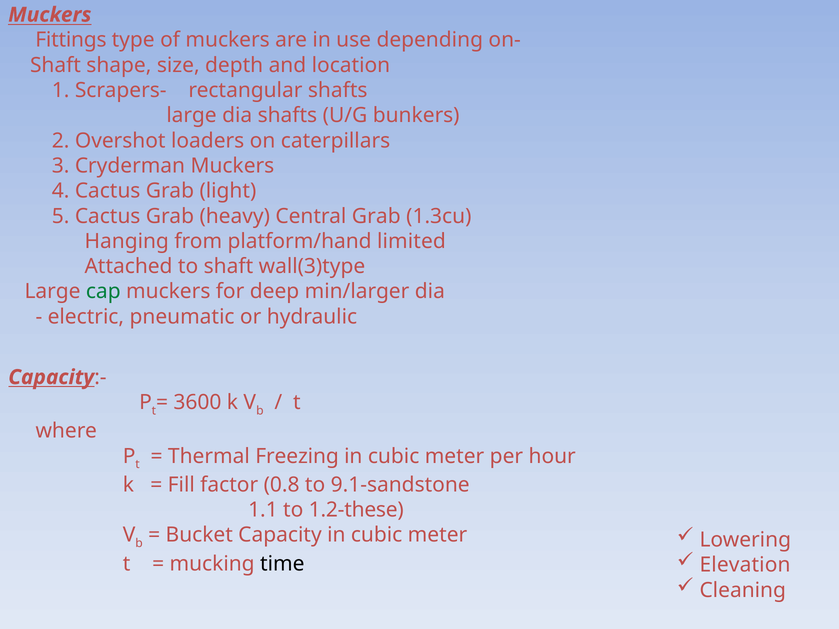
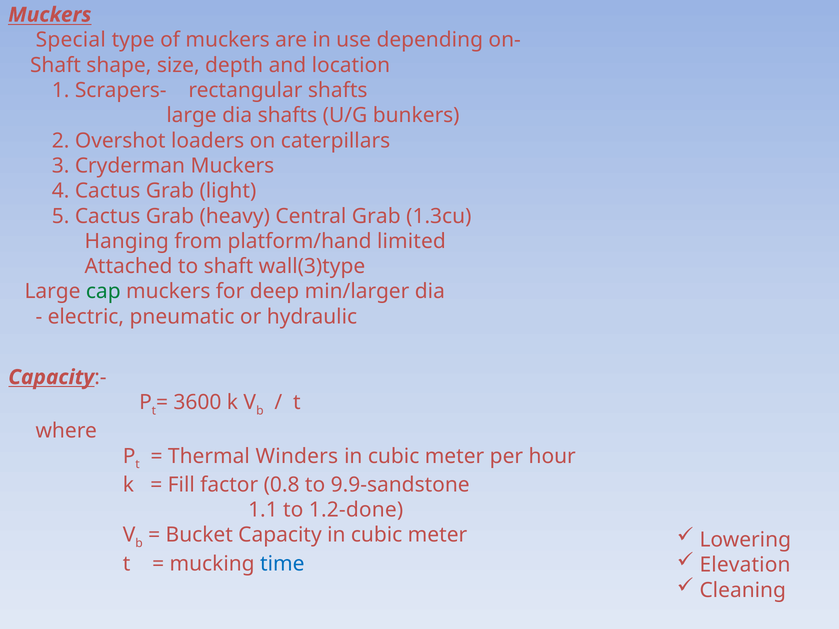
Fittings: Fittings -> Special
Freezing: Freezing -> Winders
9.1-sandstone: 9.1-sandstone -> 9.9-sandstone
1.2-these: 1.2-these -> 1.2-done
time colour: black -> blue
